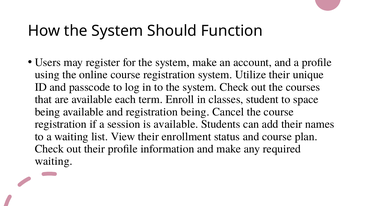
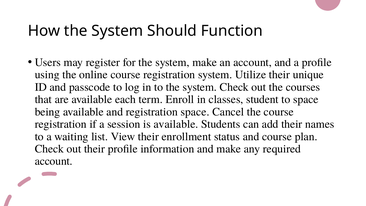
registration being: being -> space
waiting at (54, 161): waiting -> account
